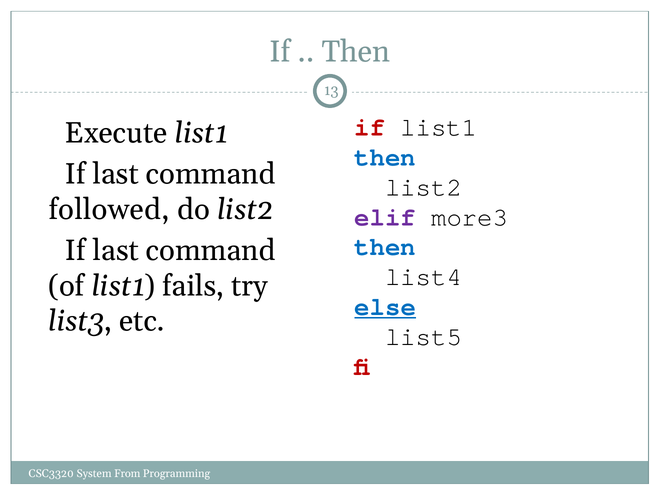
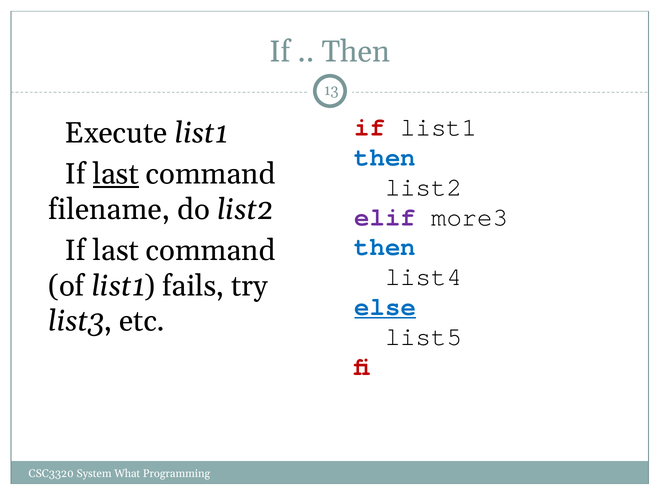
last at (116, 174) underline: none -> present
followed: followed -> filename
From: From -> What
